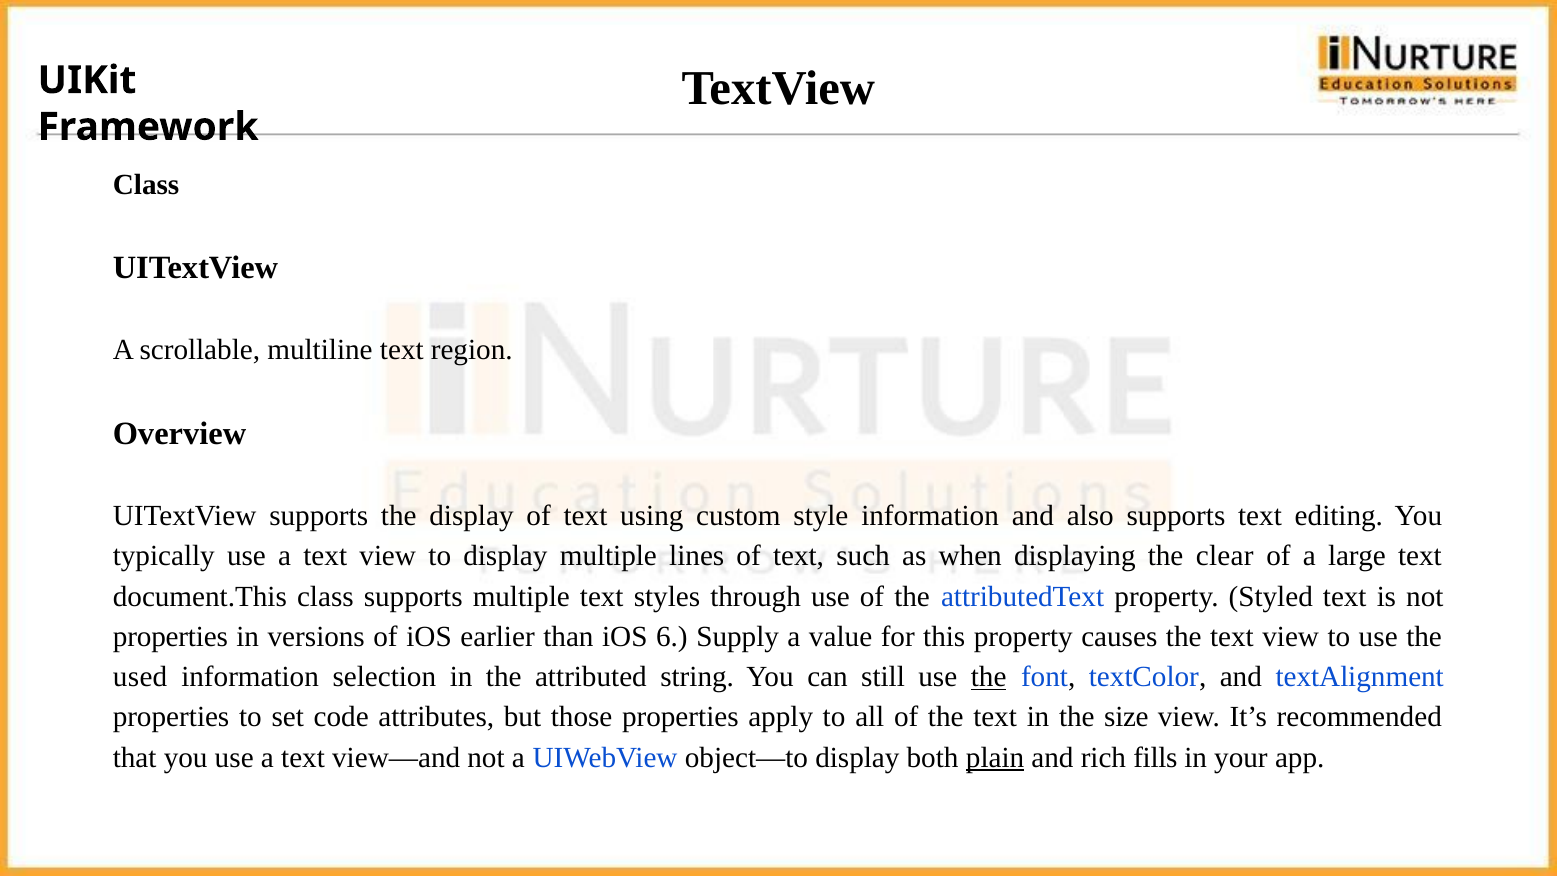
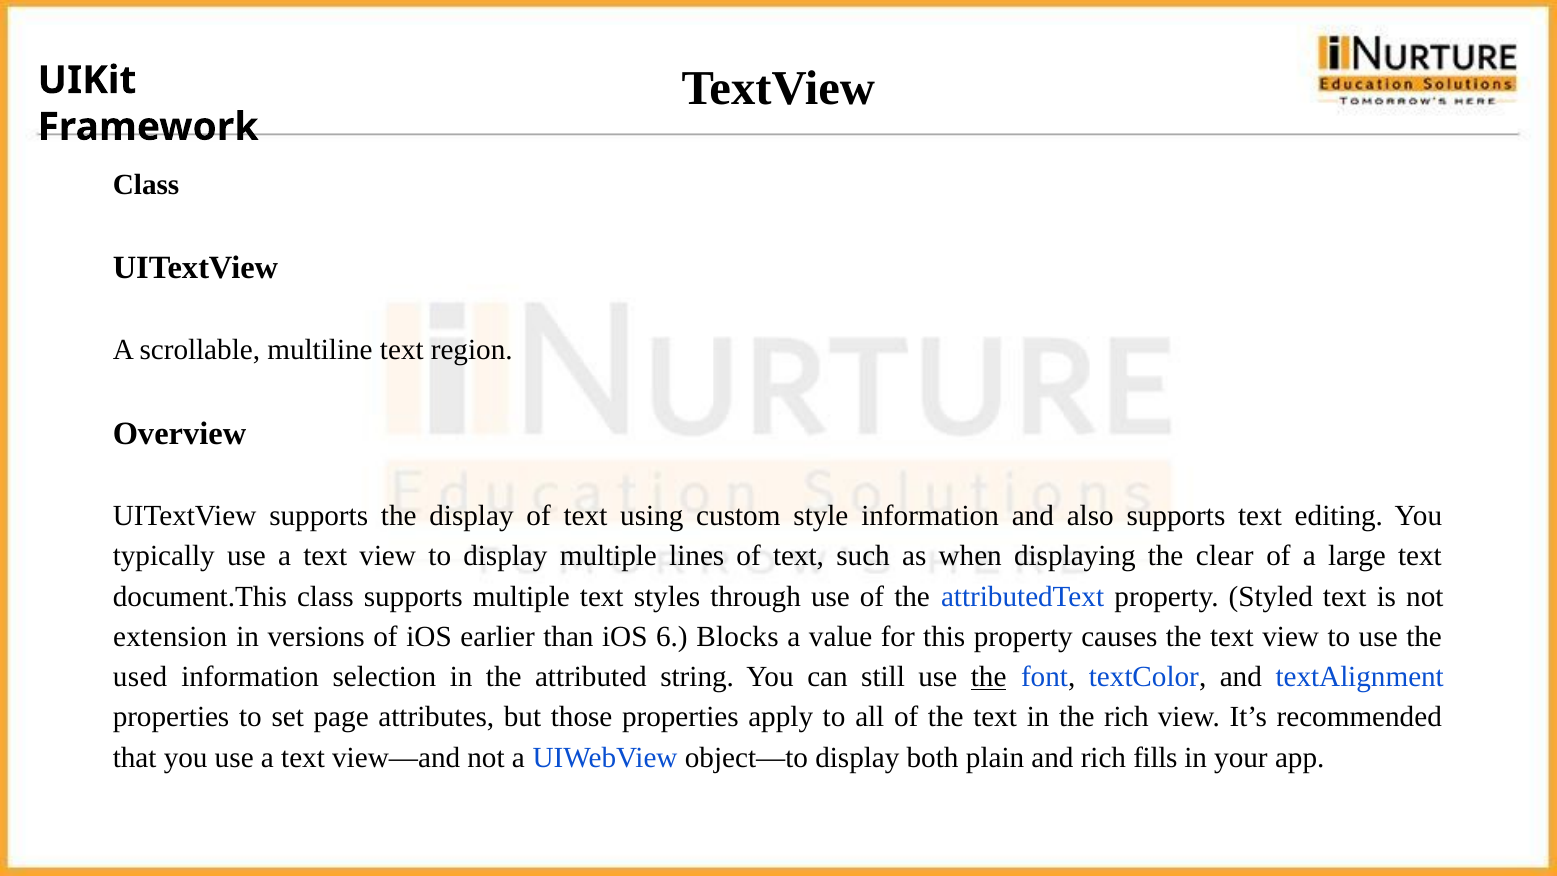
properties at (170, 637): properties -> extension
Supply: Supply -> Blocks
code: code -> page
the size: size -> rich
plain underline: present -> none
